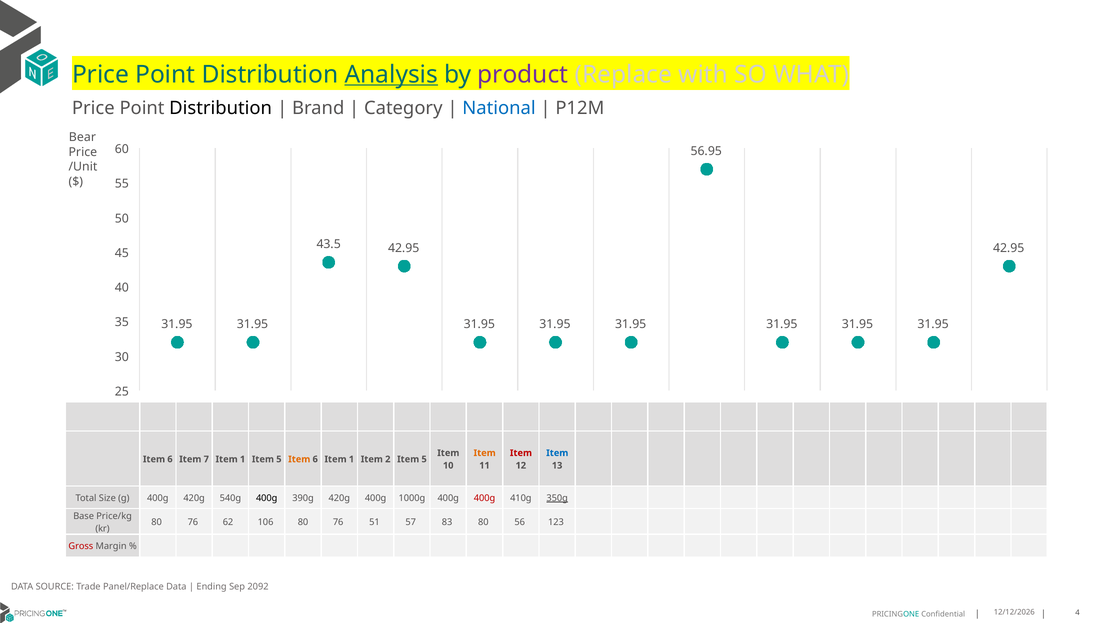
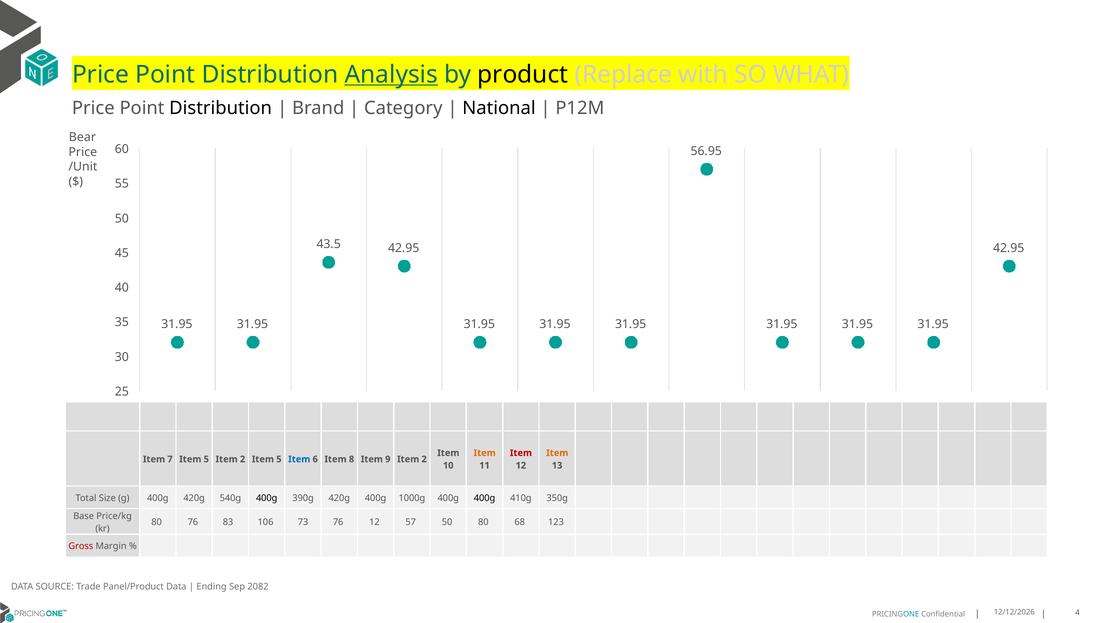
product colour: purple -> black
National colour: blue -> black
Item at (557, 453) colour: blue -> orange
6 at (170, 459): 6 -> 7
7 at (206, 459): 7 -> 5
1 at (243, 459): 1 -> 2
Item at (299, 459) colour: orange -> blue
6 Item 1: 1 -> 8
2: 2 -> 9
5 at (424, 459): 5 -> 2
400g at (485, 498) colour: red -> black
350g underline: present -> none
62: 62 -> 83
106 80: 80 -> 73
76 51: 51 -> 12
57 83: 83 -> 50
56: 56 -> 68
Panel/Replace: Panel/Replace -> Panel/Product
2092: 2092 -> 2082
